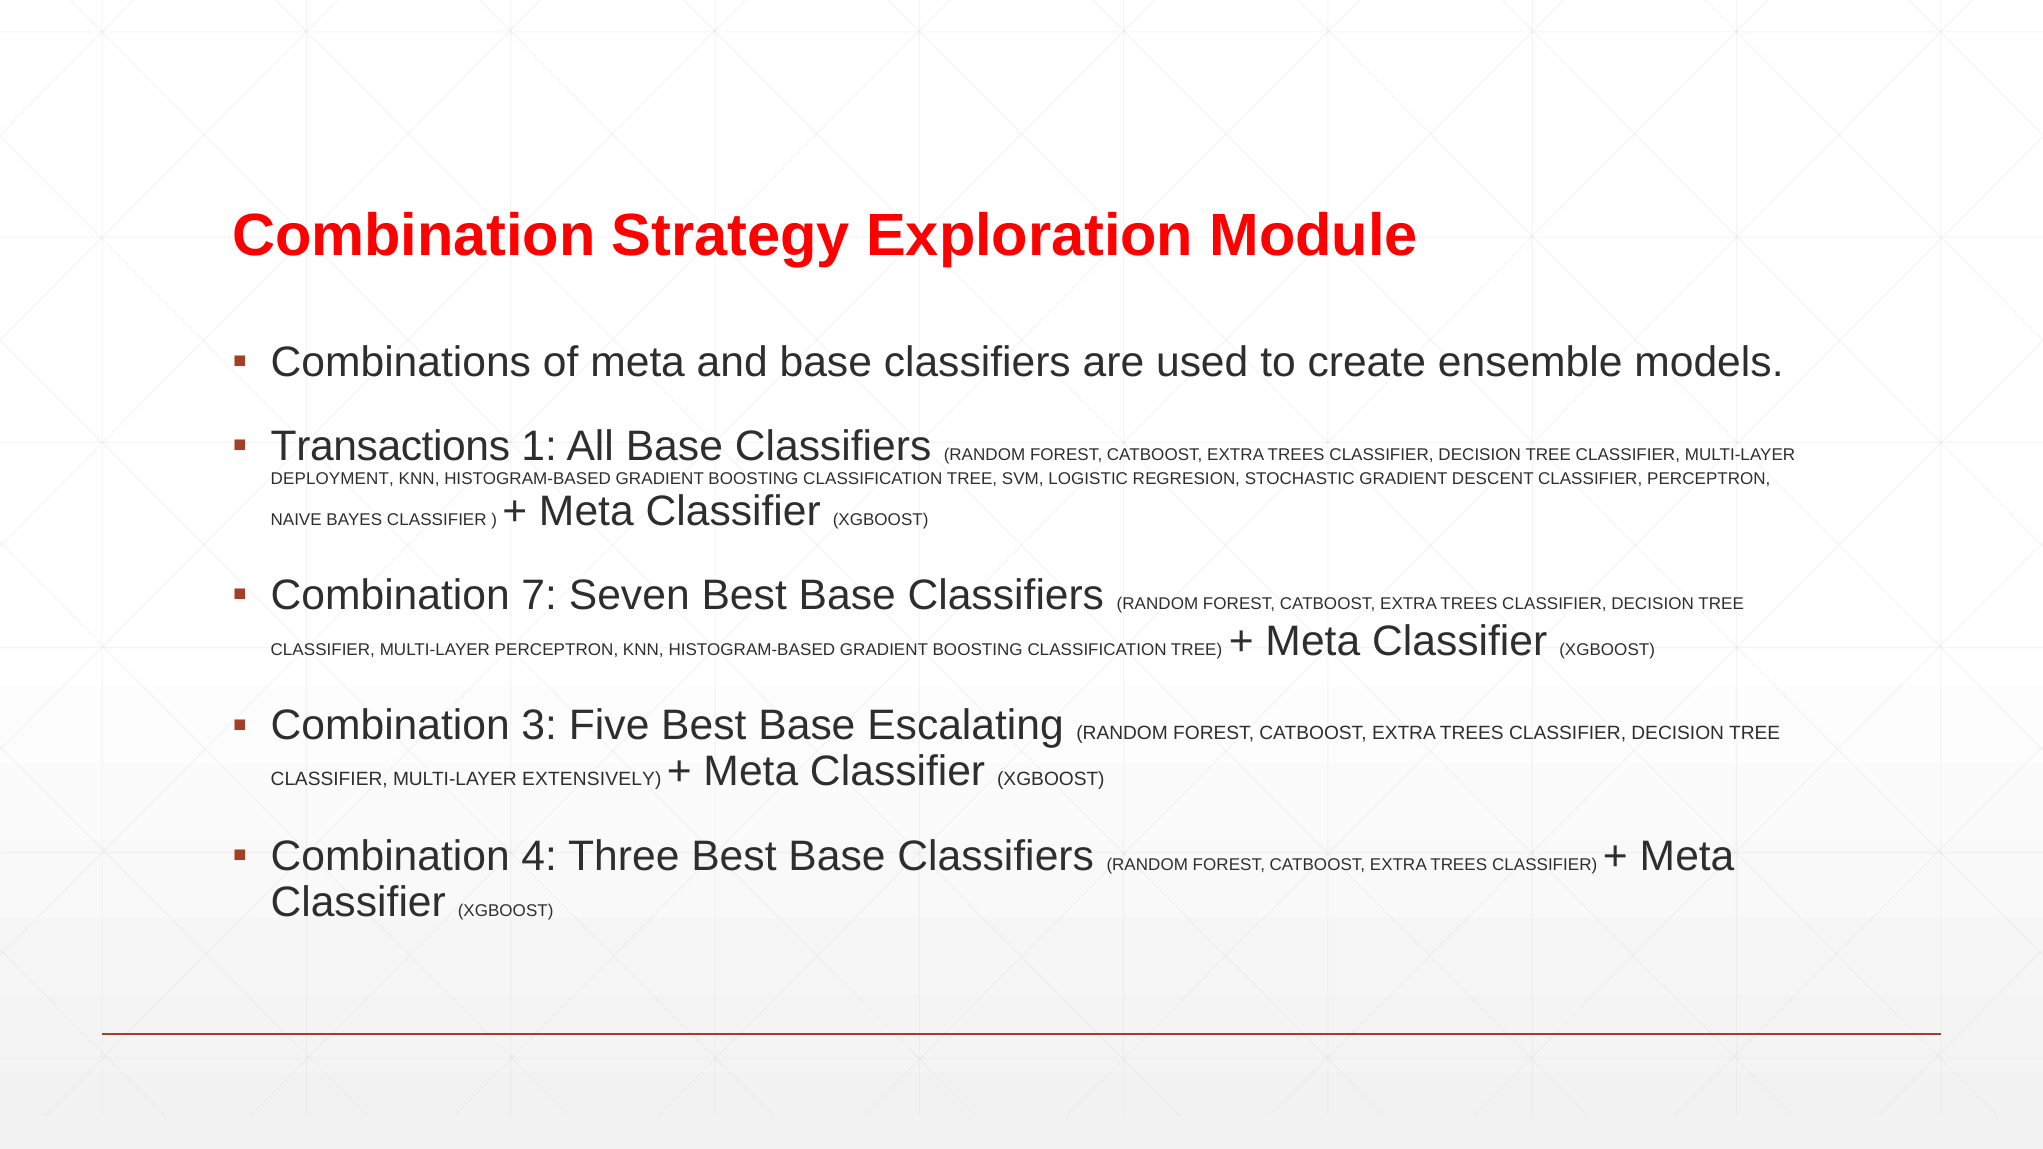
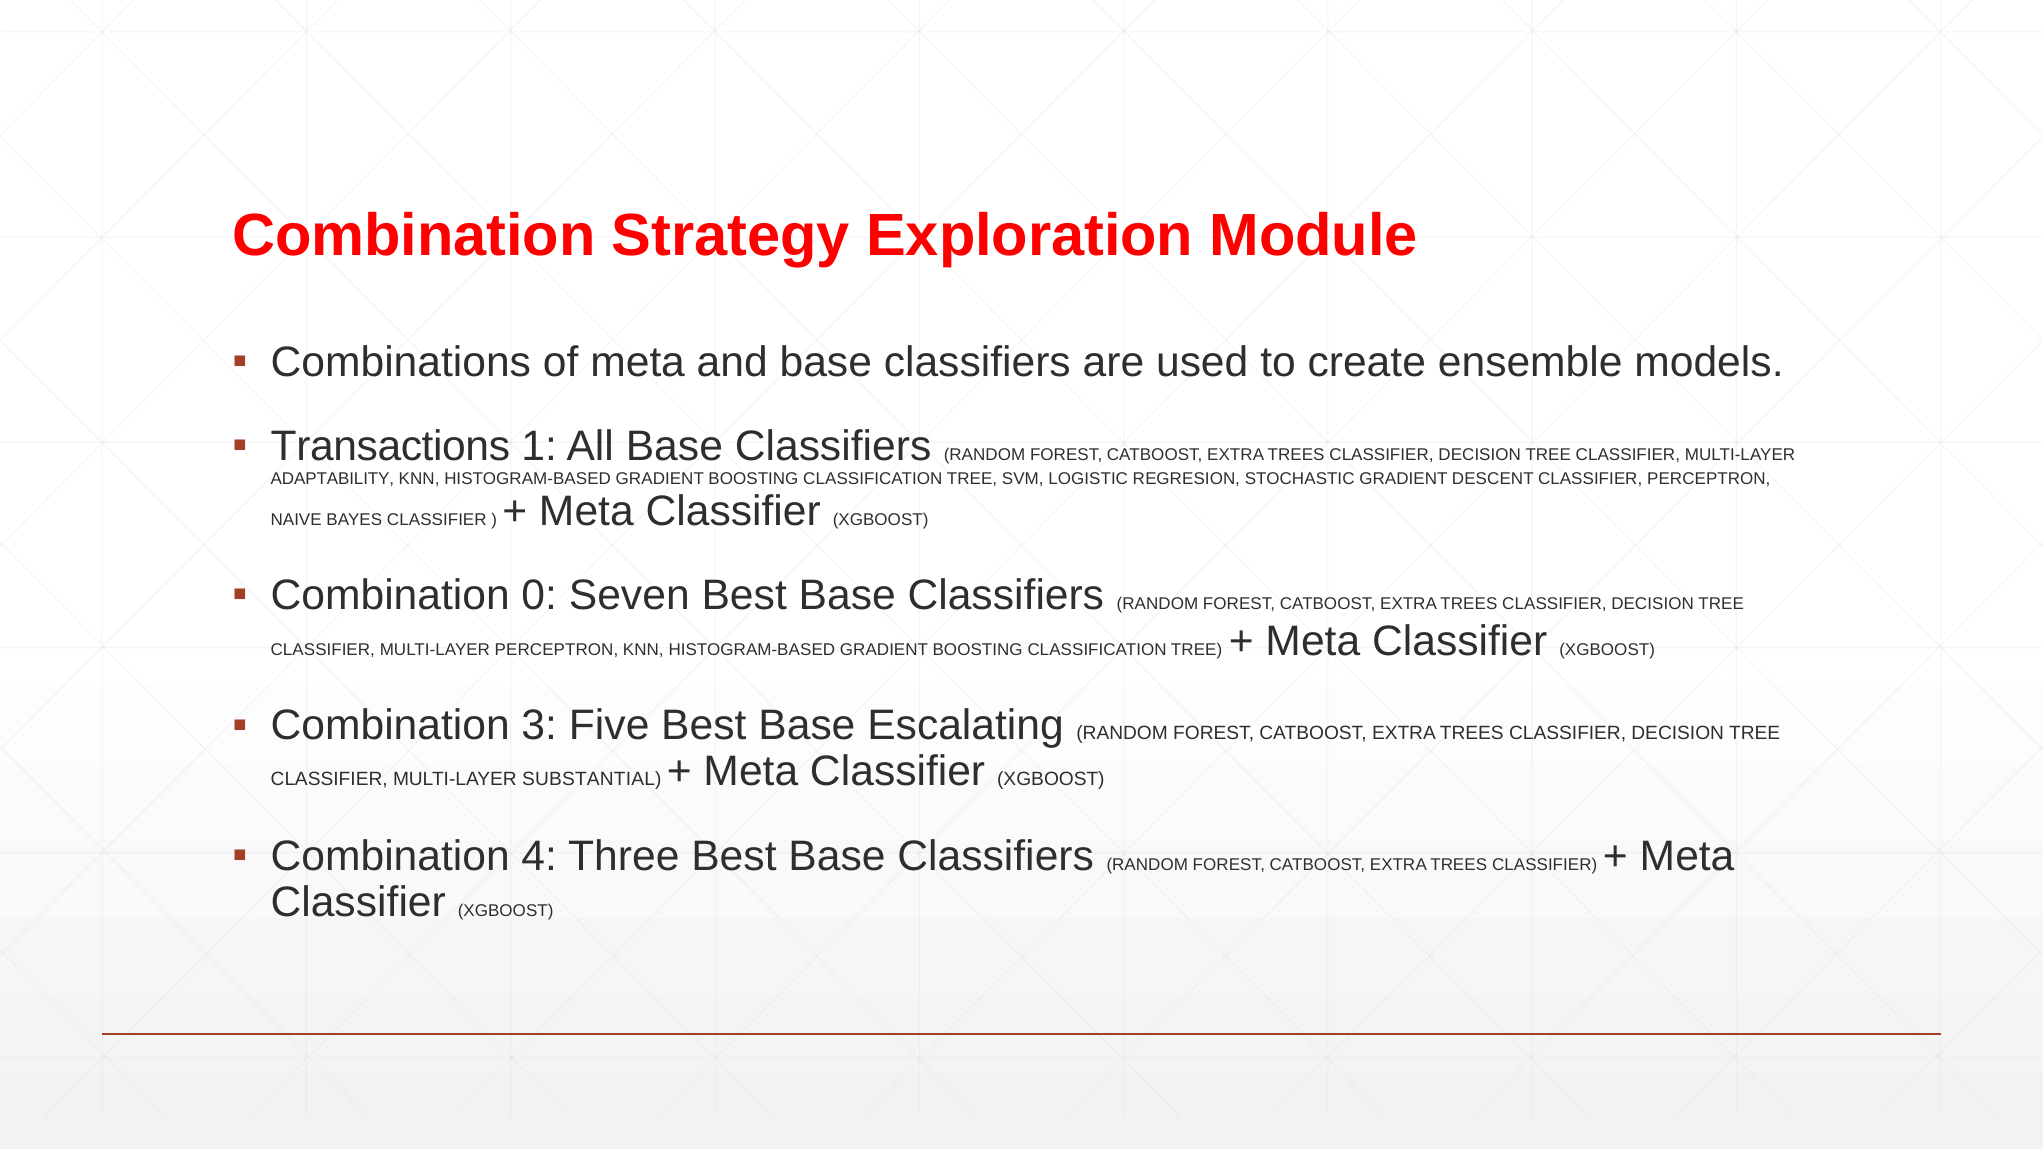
DEPLOYMENT: DEPLOYMENT -> ADAPTABILITY
7: 7 -> 0
EXTENSIVELY: EXTENSIVELY -> SUBSTANTIAL
